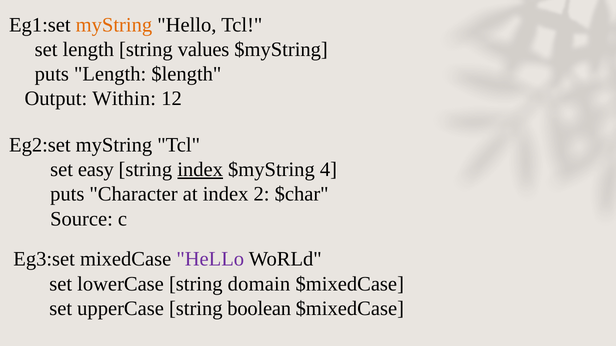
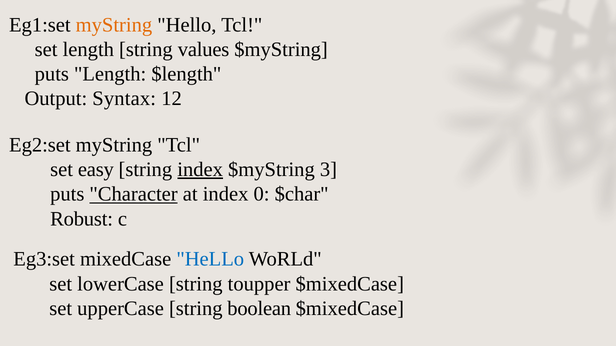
Within: Within -> Syntax
4: 4 -> 3
Character underline: none -> present
2: 2 -> 0
Source: Source -> Robust
HeLLo at (210, 260) colour: purple -> blue
domain: domain -> toupper
